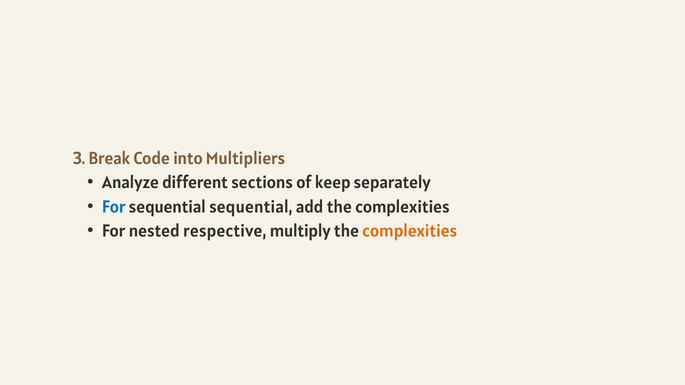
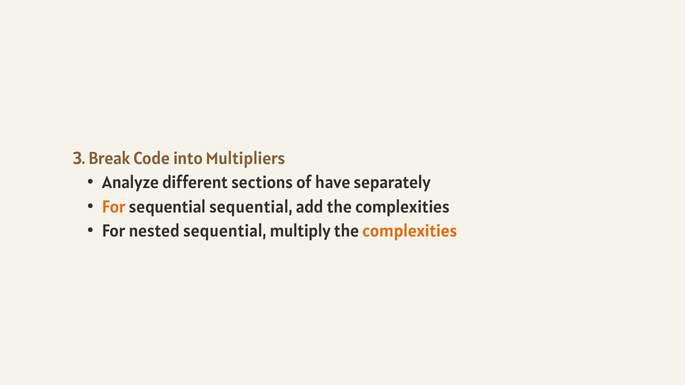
keep: keep -> have
For at (114, 207) colour: blue -> orange
nested respective: respective -> sequential
